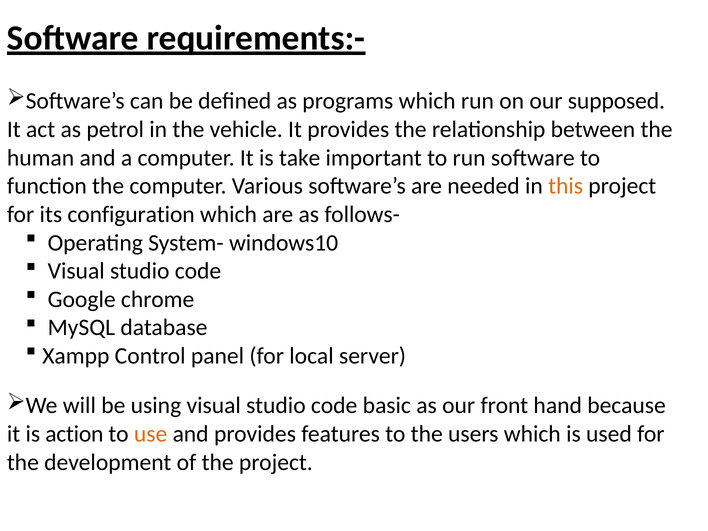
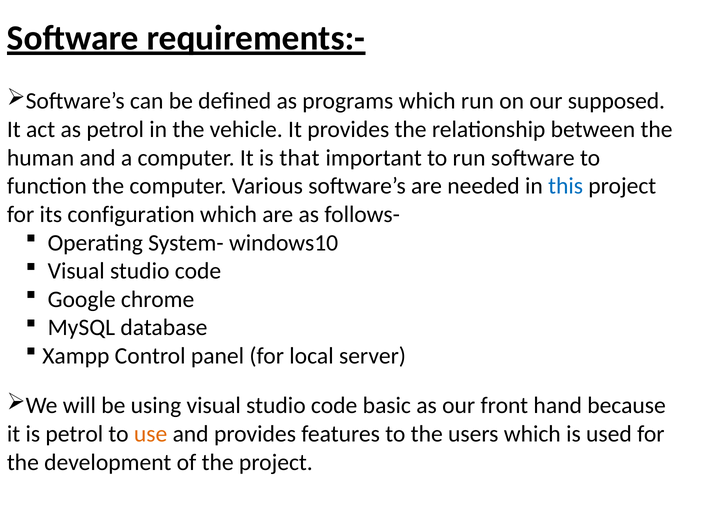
take: take -> that
this colour: orange -> blue
is action: action -> petrol
